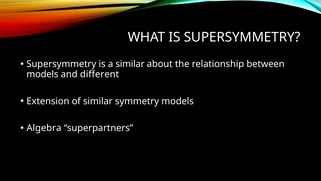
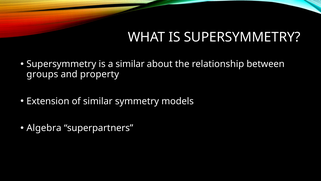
models at (42, 74): models -> groups
different: different -> property
